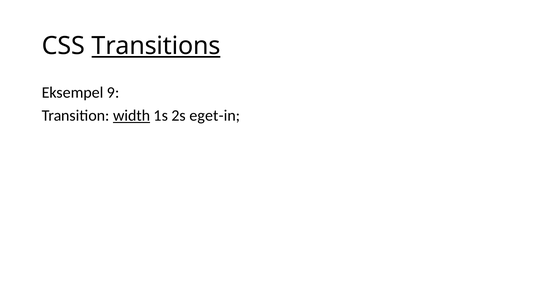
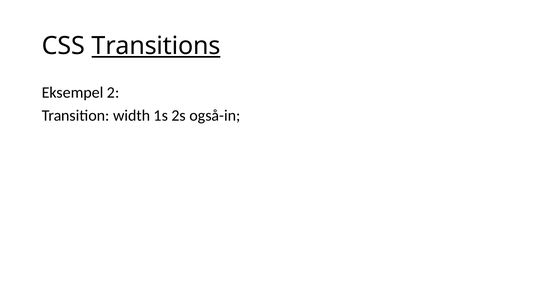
9: 9 -> 2
width underline: present -> none
eget-in: eget-in -> også-in
